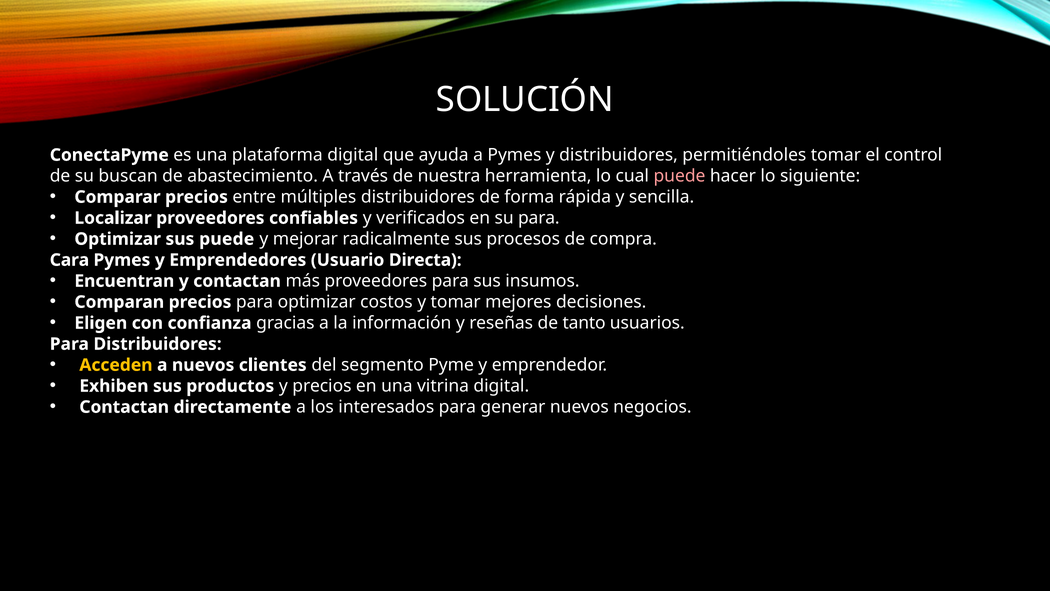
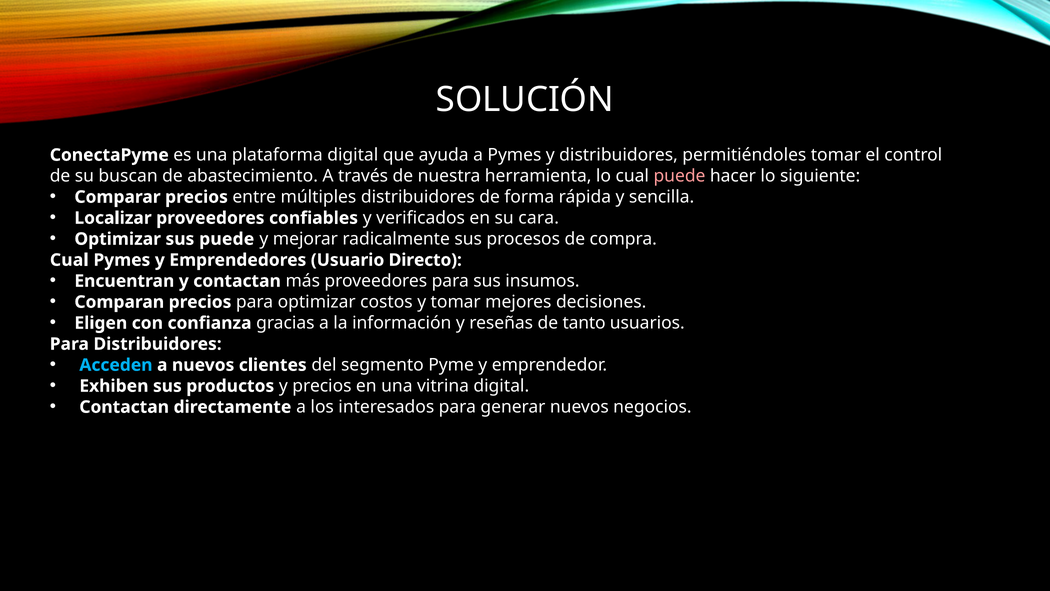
su para: para -> cara
Cara at (69, 260): Cara -> Cual
Directa: Directa -> Directo
Acceden colour: yellow -> light blue
